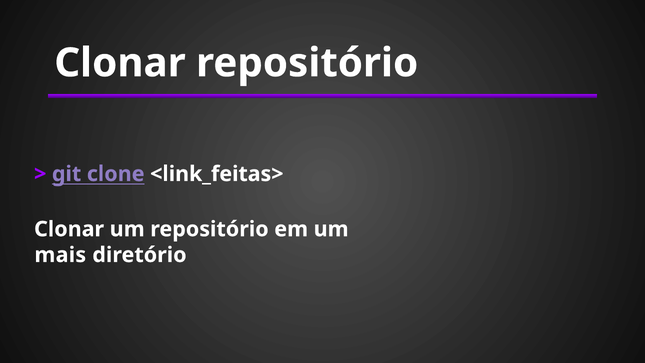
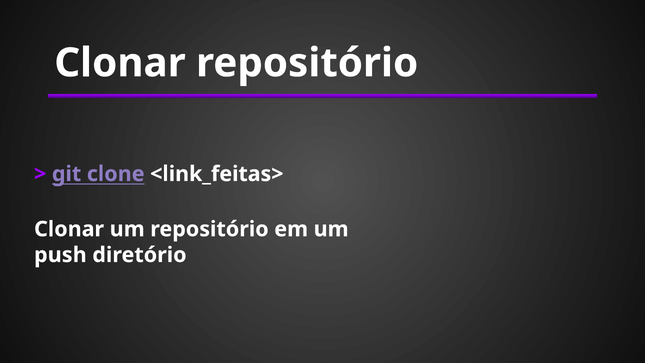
mais: mais -> push
